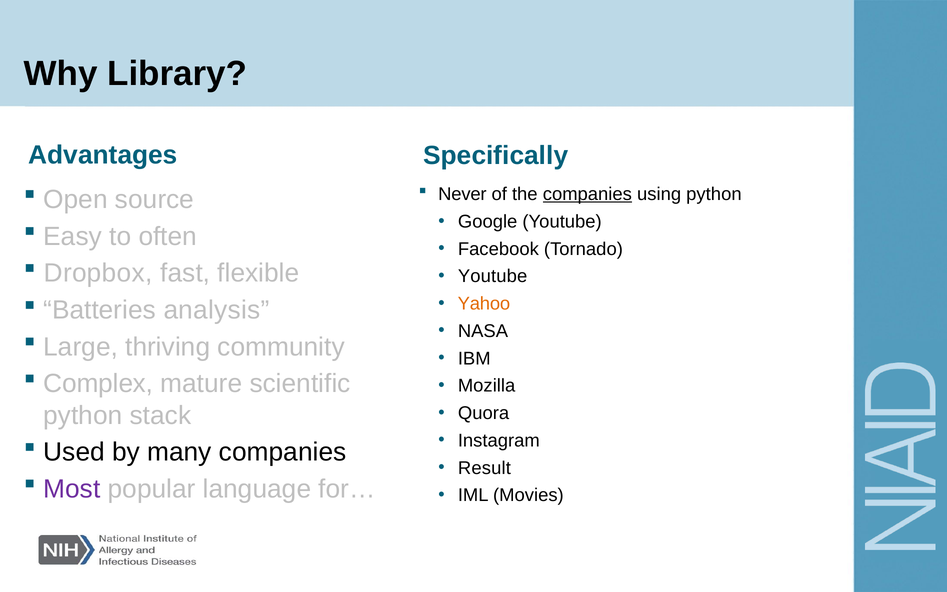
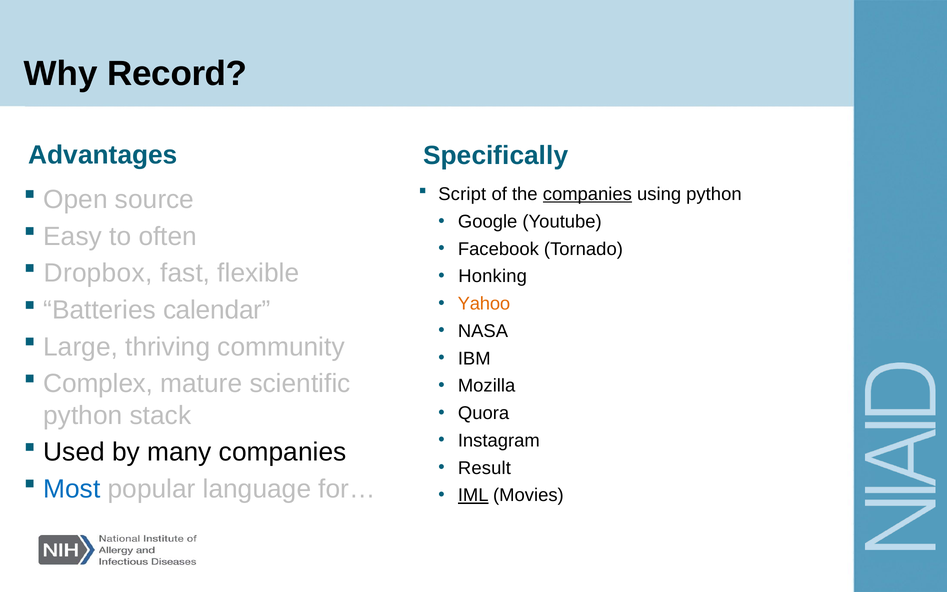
Library: Library -> Record
Never: Never -> Script
Youtube at (493, 276): Youtube -> Honking
analysis: analysis -> calendar
Most colour: purple -> blue
IML underline: none -> present
